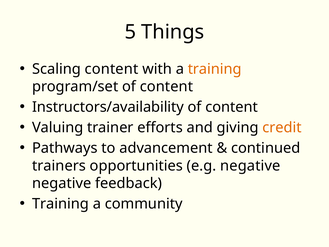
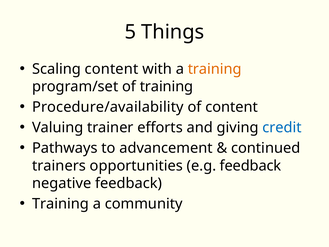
program/set of content: content -> training
Instructors/availability: Instructors/availability -> Procedure/availability
credit colour: orange -> blue
e.g negative: negative -> feedback
